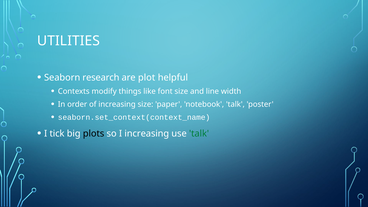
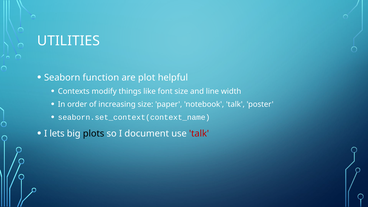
research: research -> function
tick: tick -> lets
I increasing: increasing -> document
talk at (199, 134) colour: green -> red
